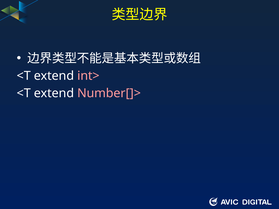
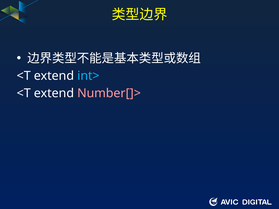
int> colour: pink -> light blue
